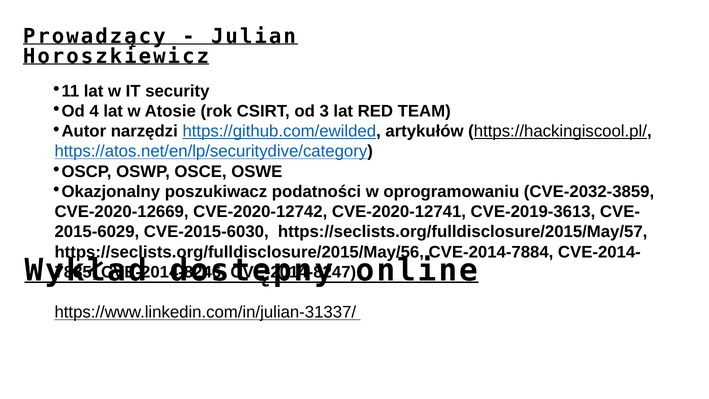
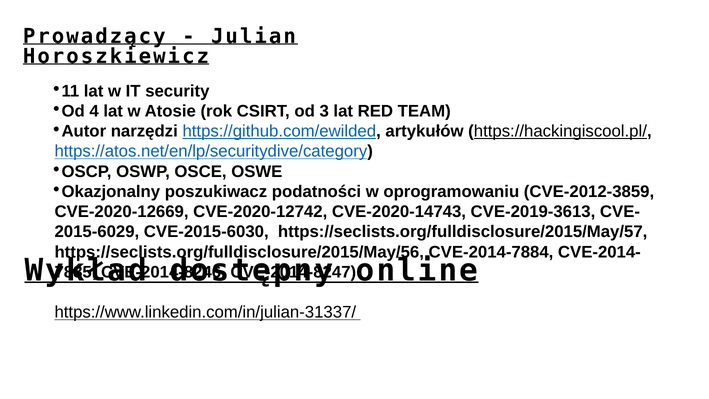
CVE-2032-3859: CVE-2032-3859 -> CVE-2012-3859
CVE-2020-12741: CVE-2020-12741 -> CVE-2020-14743
